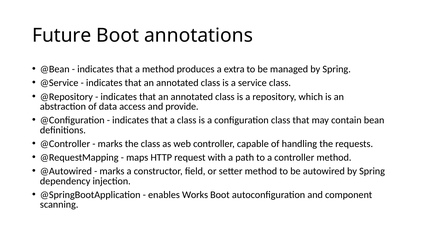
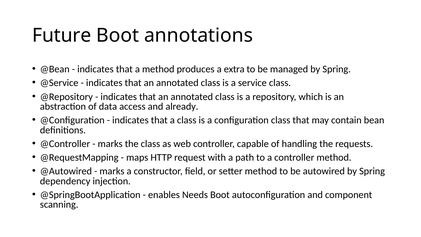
provide: provide -> already
Works: Works -> Needs
